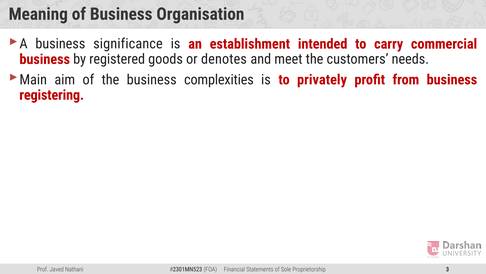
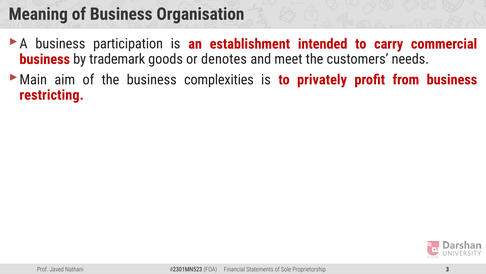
significance: significance -> participation
registered: registered -> trademark
registering: registering -> restricting
